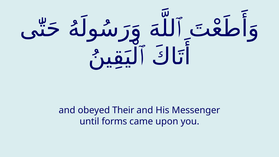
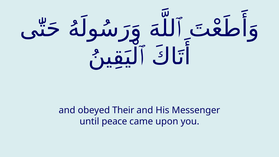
forms: forms -> peace
